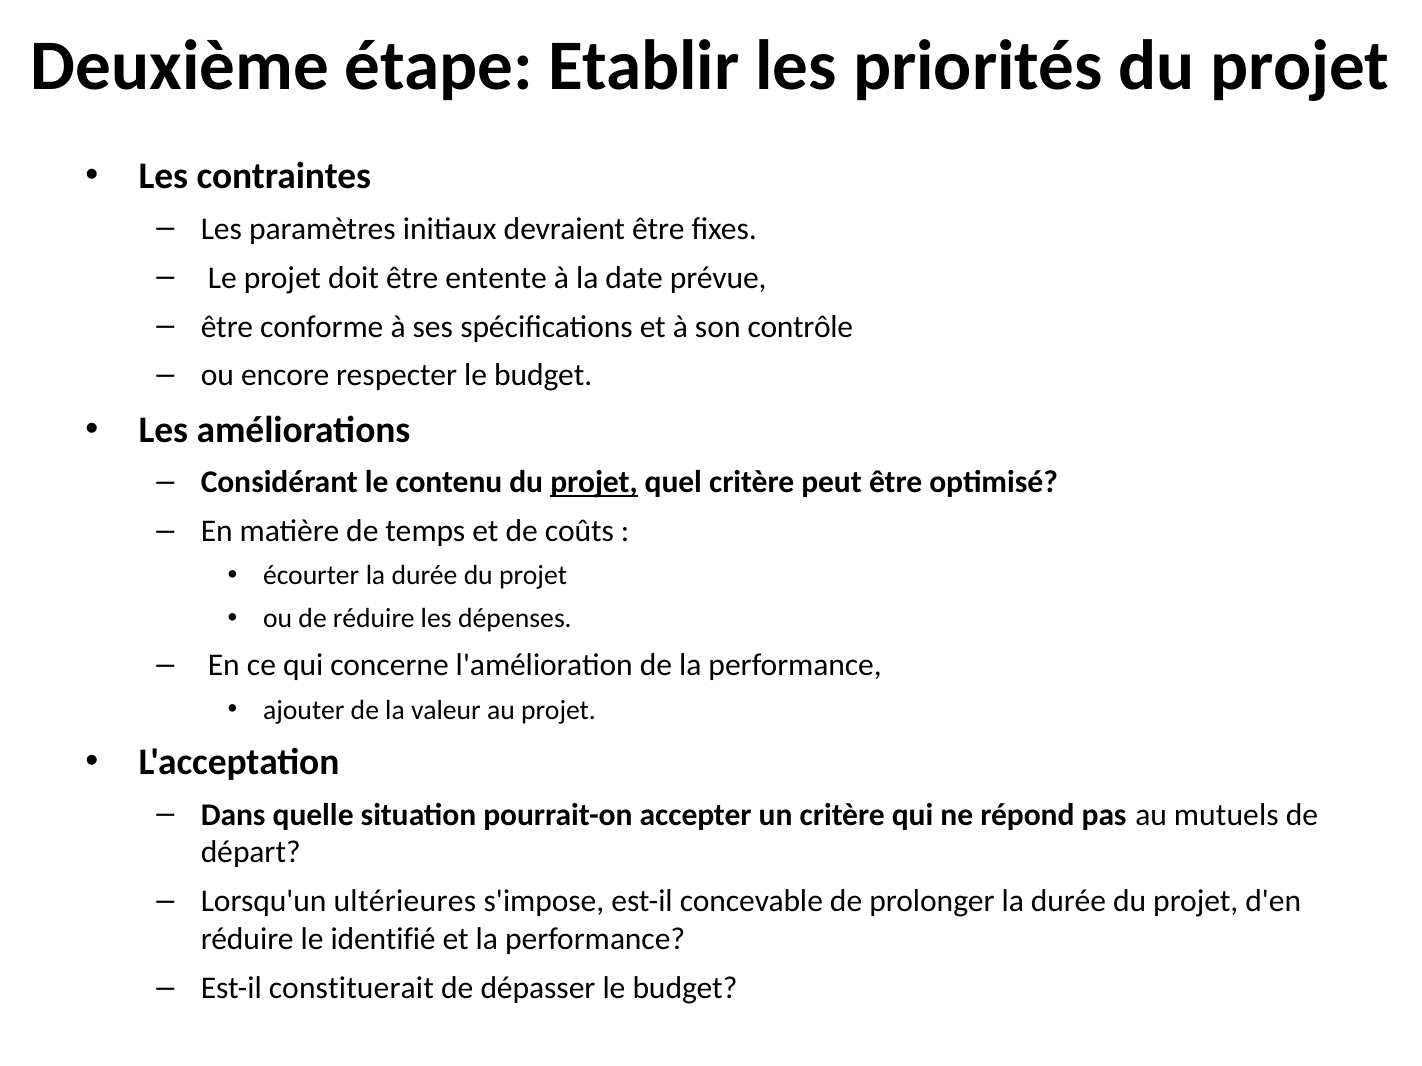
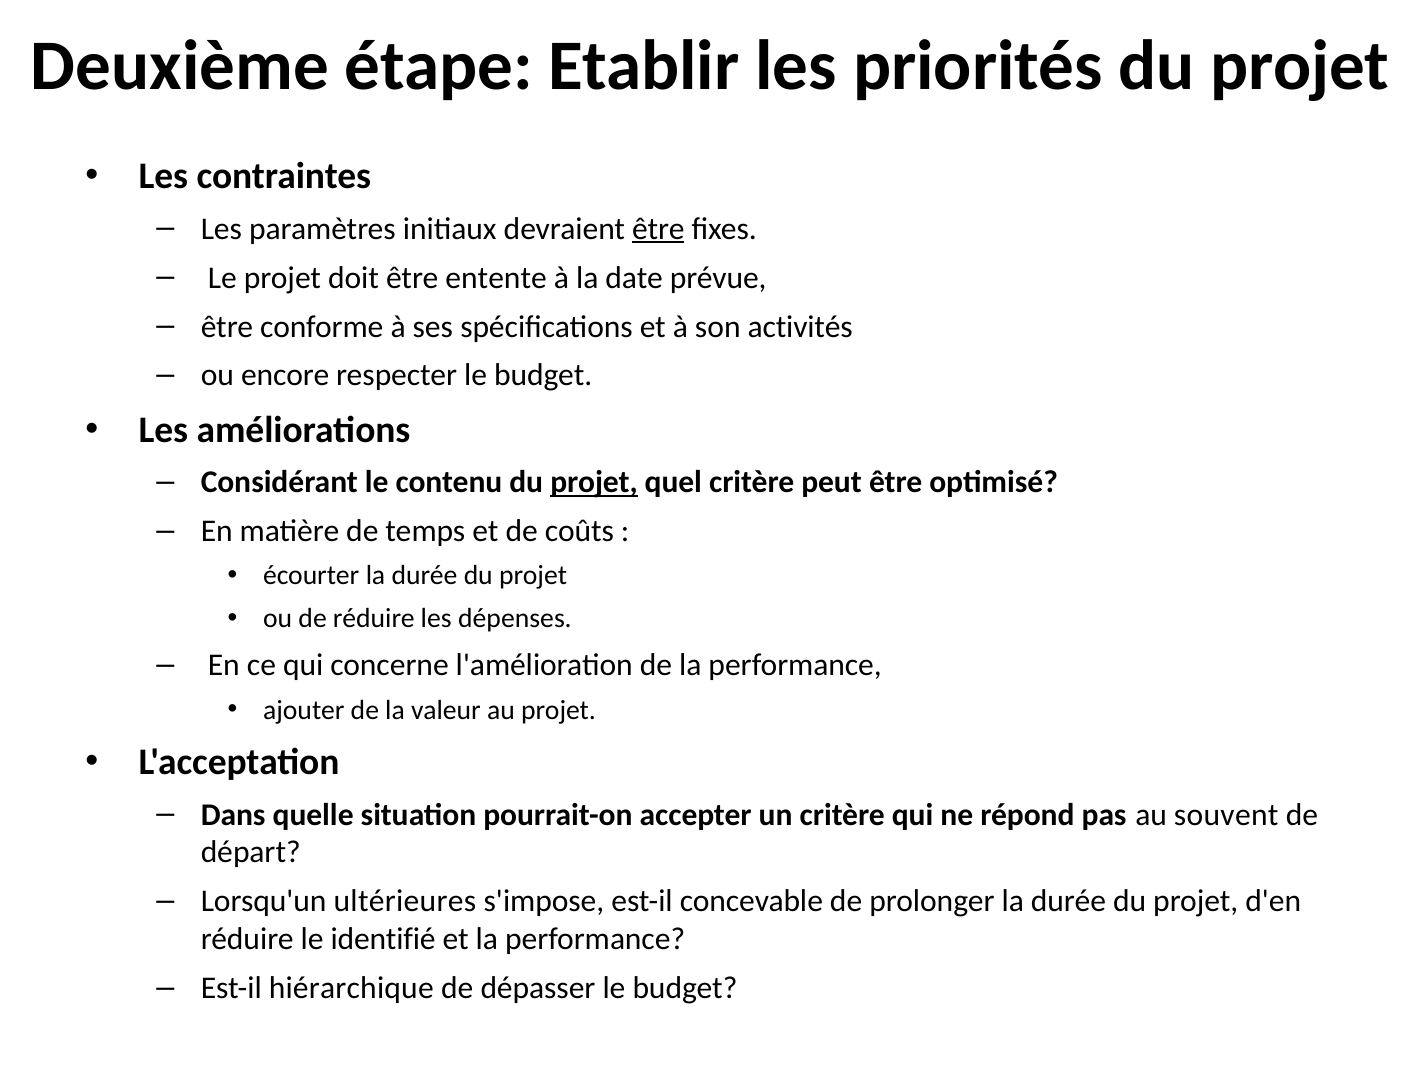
être at (658, 229) underline: none -> present
contrôle: contrôle -> activités
mutuels: mutuels -> souvent
constituerait: constituerait -> hiérarchique
